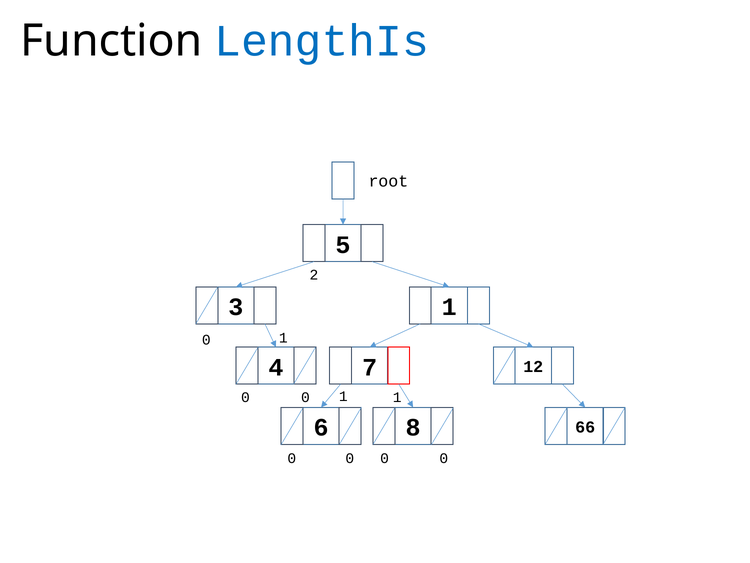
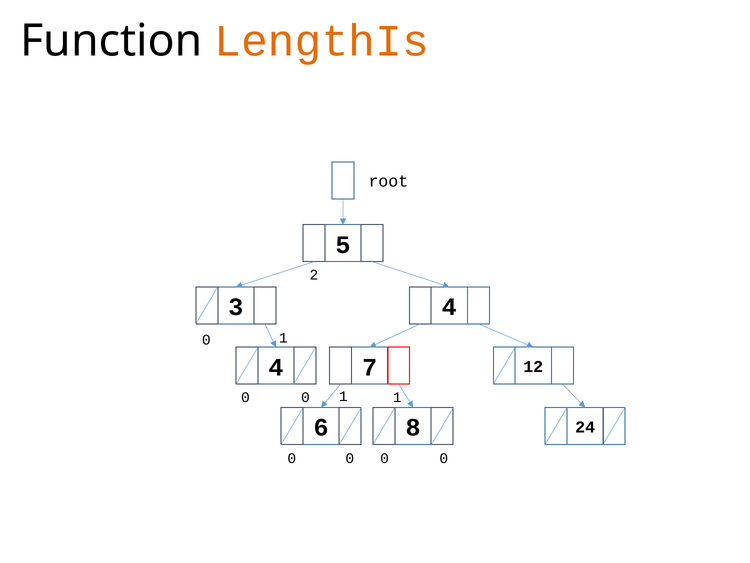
LengthIs colour: blue -> orange
3 1: 1 -> 4
66: 66 -> 24
